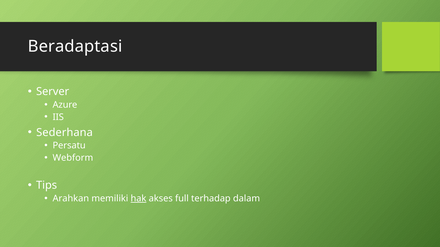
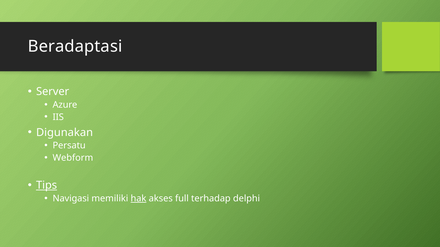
Sederhana: Sederhana -> Digunakan
Tips underline: none -> present
Arahkan: Arahkan -> Navigasi
dalam: dalam -> delphi
